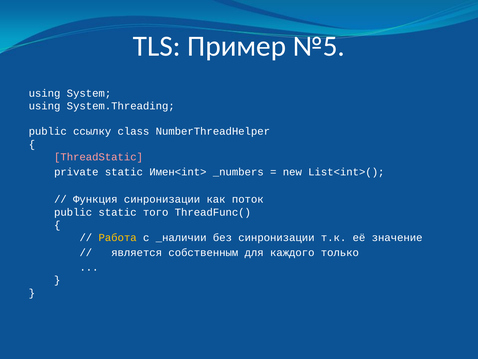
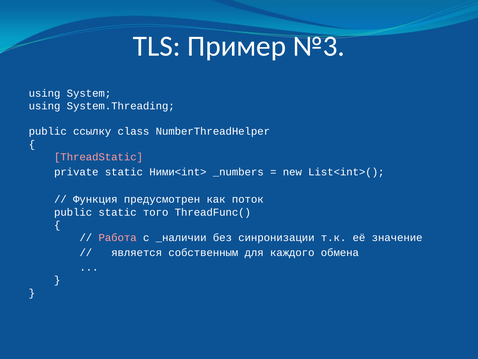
№5: №5 -> №3
Имен<int>: Имен<int> -> Ними<int>
Функция синронизации: синронизации -> предусмотрен
Работа colour: yellow -> pink
только: только -> обмена
